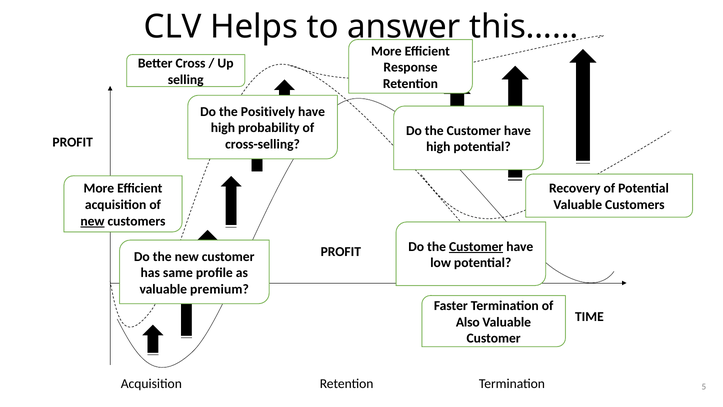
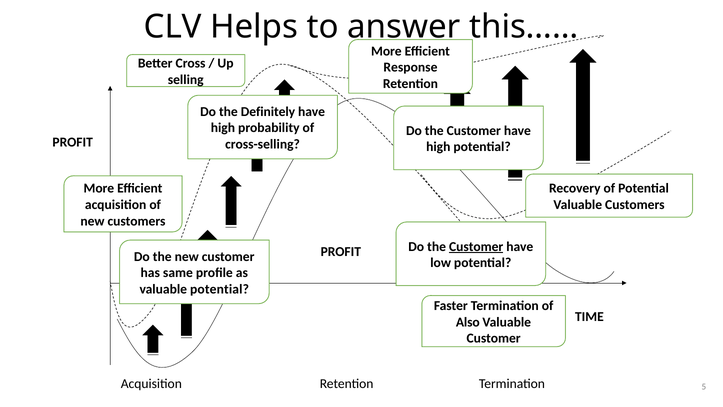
Positively: Positively -> Definitely
new at (92, 221) underline: present -> none
valuable premium: premium -> potential
